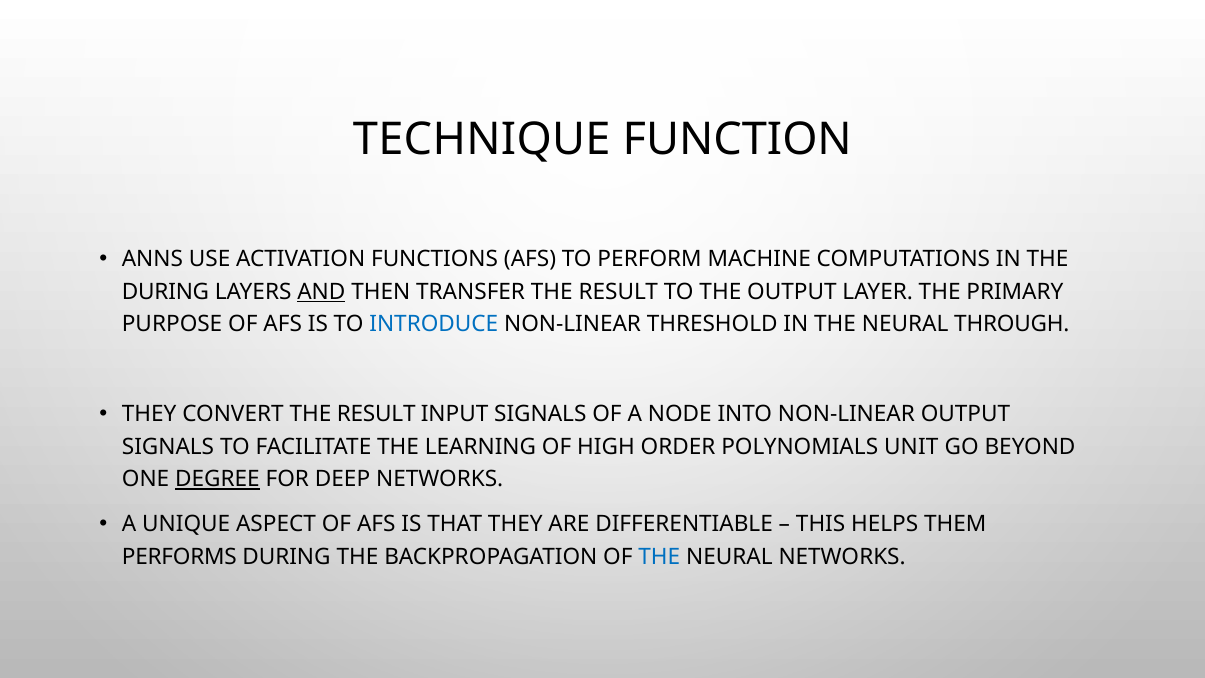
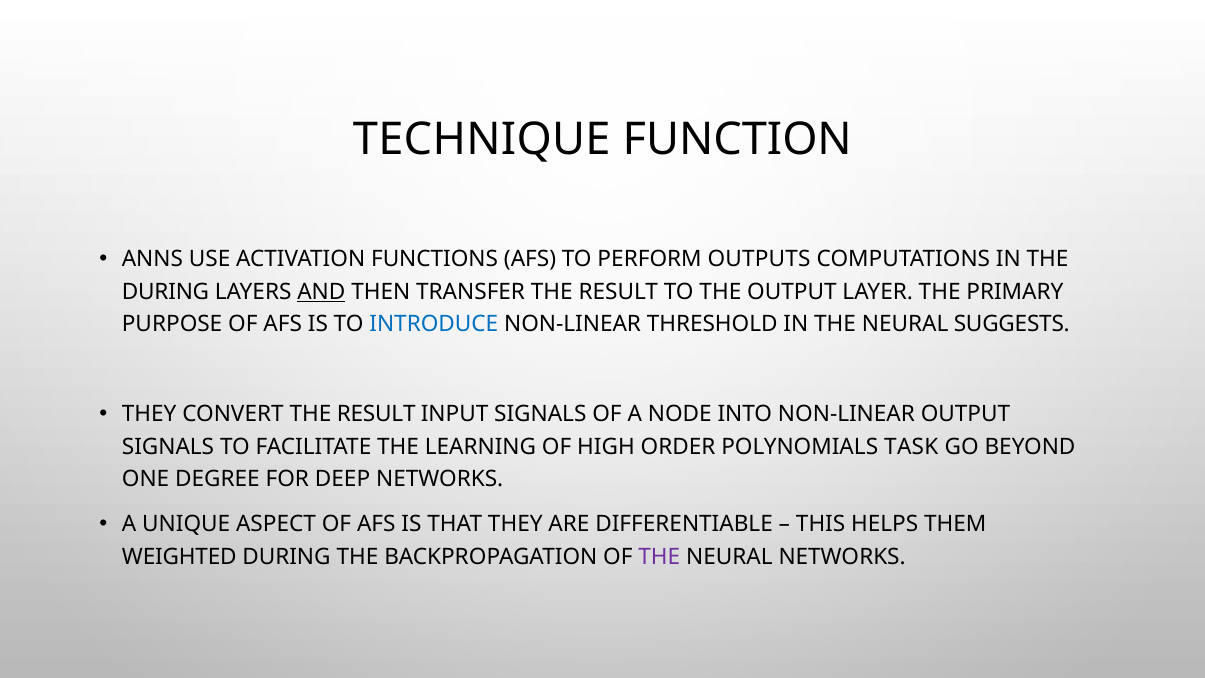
MACHINE: MACHINE -> OUTPUTS
THROUGH: THROUGH -> SUGGESTS
UNIT: UNIT -> TASK
DEGREE underline: present -> none
PERFORMS: PERFORMS -> WEIGHTED
THE at (659, 557) colour: blue -> purple
